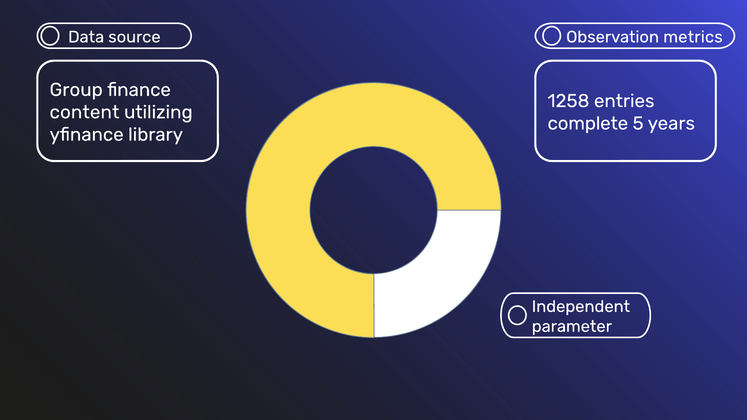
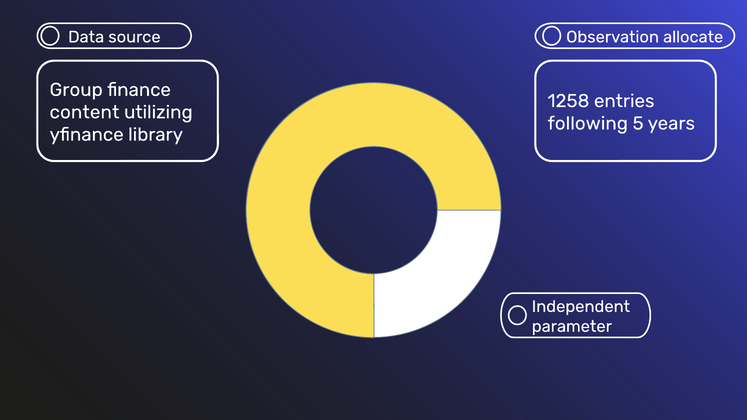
metrics: metrics -> allocate
complete: complete -> following
